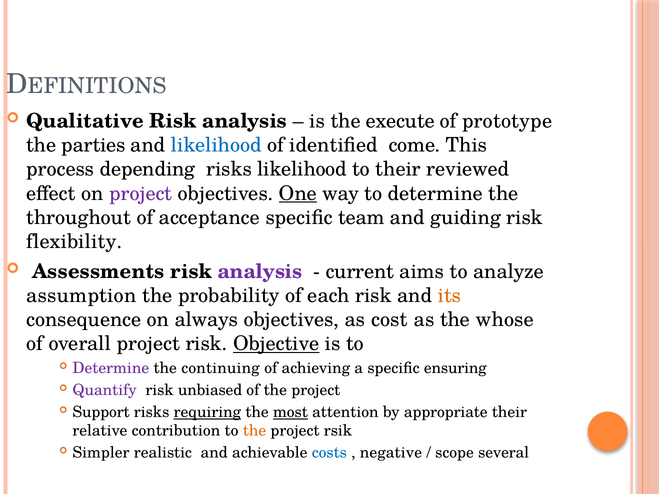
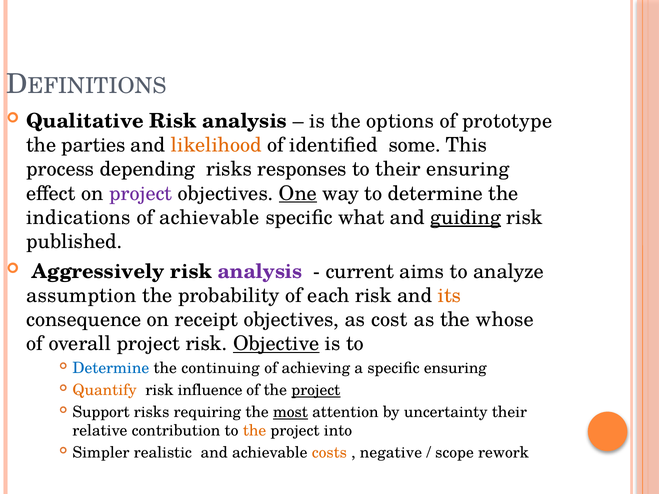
execute: execute -> options
likelihood at (216, 145) colour: blue -> orange
come: come -> some
risks likelihood: likelihood -> responses
their reviewed: reviewed -> ensuring
throughout: throughout -> indications
of acceptance: acceptance -> achievable
team: team -> what
guiding underline: none -> present
flexibility: flexibility -> published
Assessments: Assessments -> Aggressively
always: always -> receipt
Determine at (111, 368) colour: purple -> blue
Quantify colour: purple -> orange
unbiased: unbiased -> influence
project at (316, 390) underline: none -> present
requiring underline: present -> none
appropriate: appropriate -> uncertainty
rsik: rsik -> into
costs colour: blue -> orange
several: several -> rework
